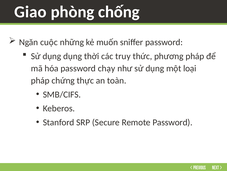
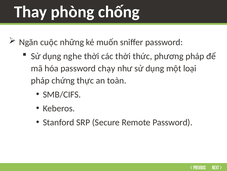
Giao: Giao -> Thay
dụng dụng: dụng -> nghe
các truy: truy -> thời
